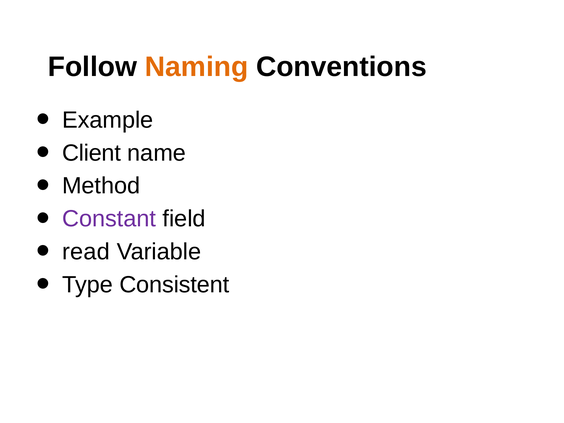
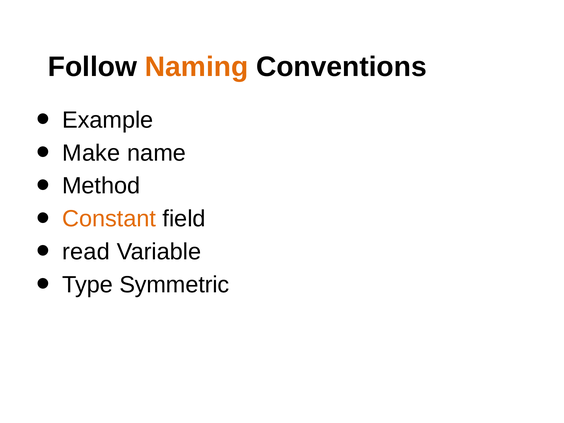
Client: Client -> Make
Constant colour: purple -> orange
Consistent: Consistent -> Symmetric
